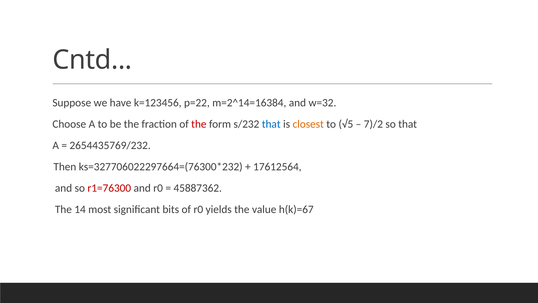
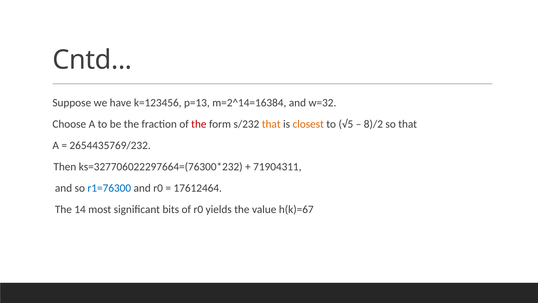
p=22: p=22 -> p=13
that at (271, 124) colour: blue -> orange
7)/2: 7)/2 -> 8)/2
17612564: 17612564 -> 71904311
r1=76300 colour: red -> blue
45887362: 45887362 -> 17612464
